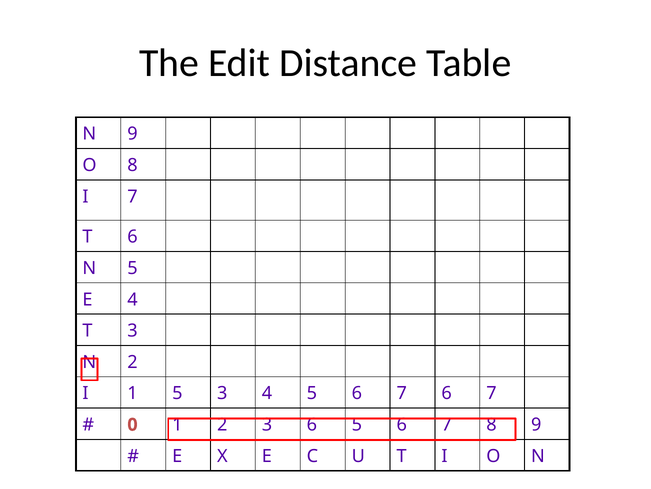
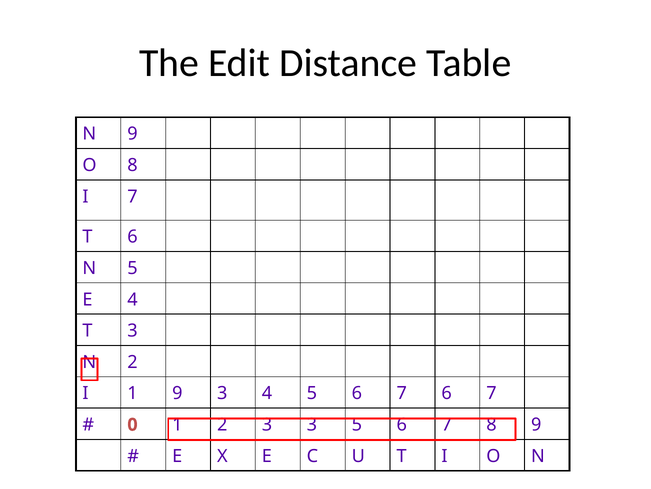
1 5: 5 -> 9
3 6: 6 -> 3
